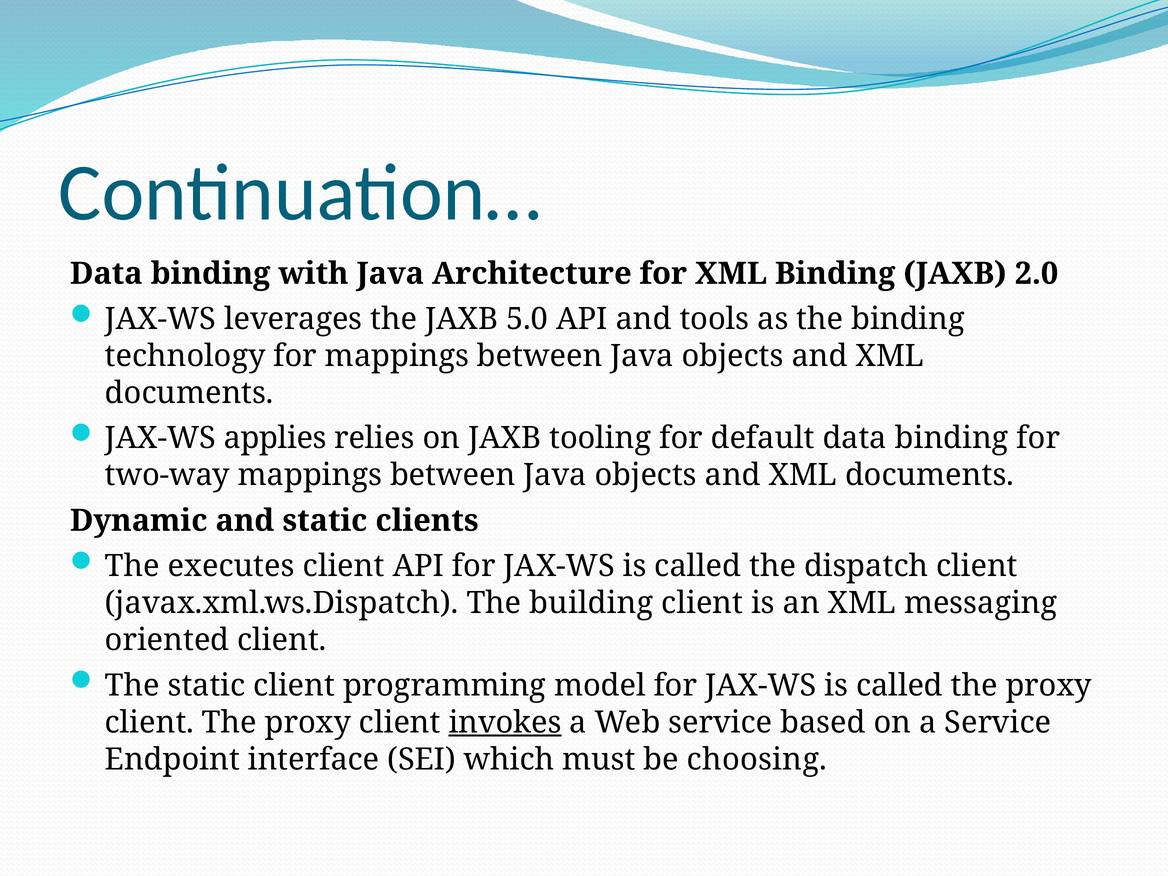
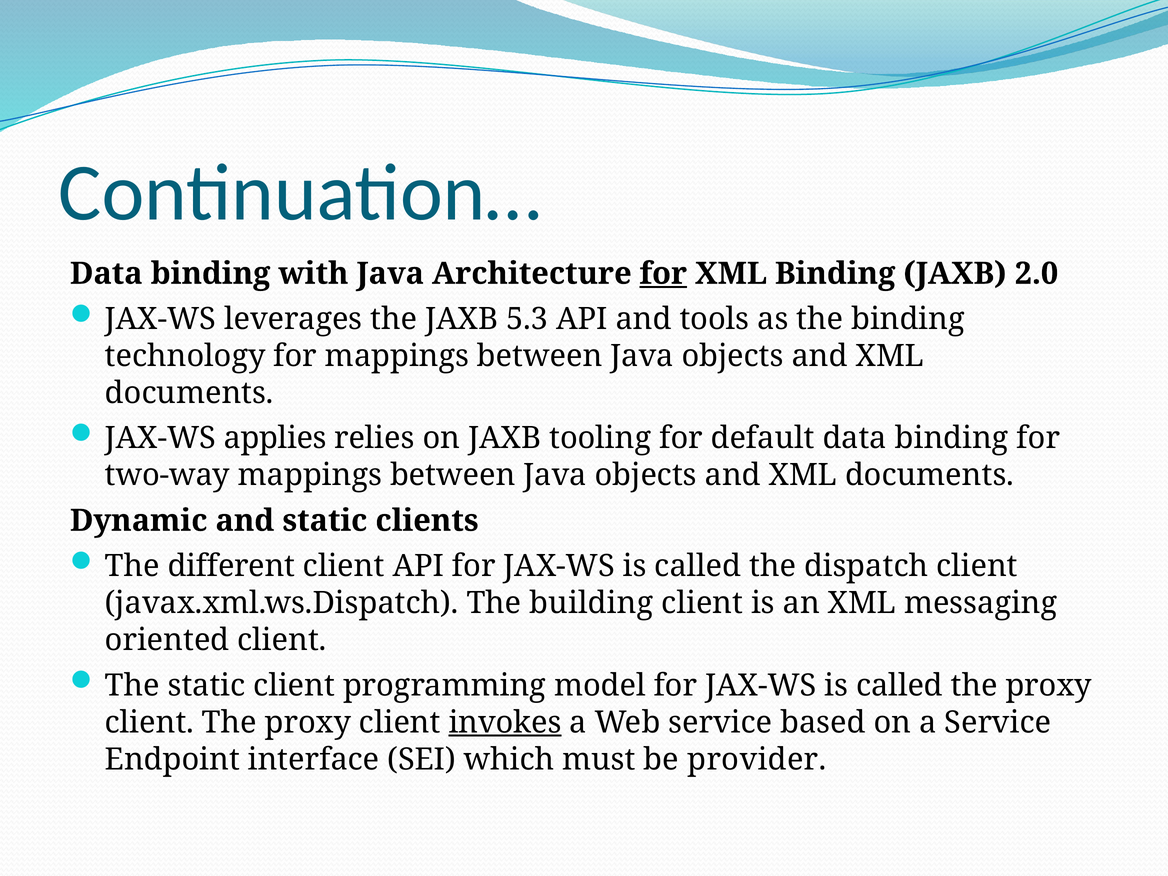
for at (663, 274) underline: none -> present
5.0: 5.0 -> 5.3
executes: executes -> different
choosing: choosing -> provider
